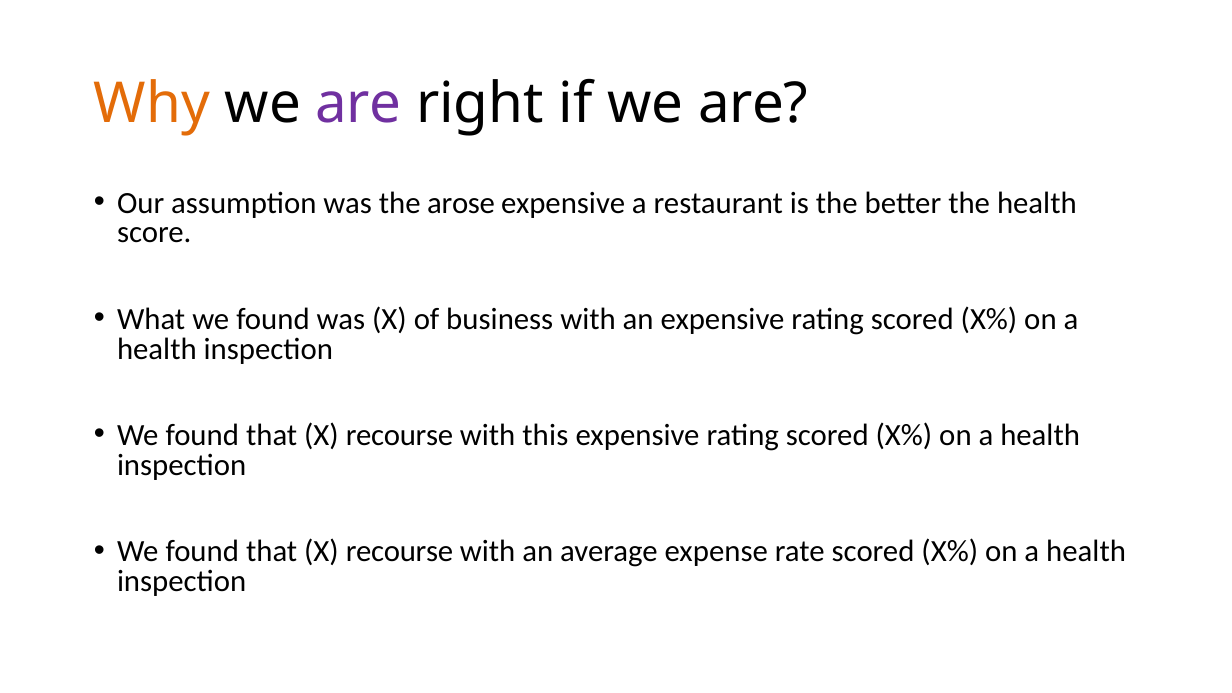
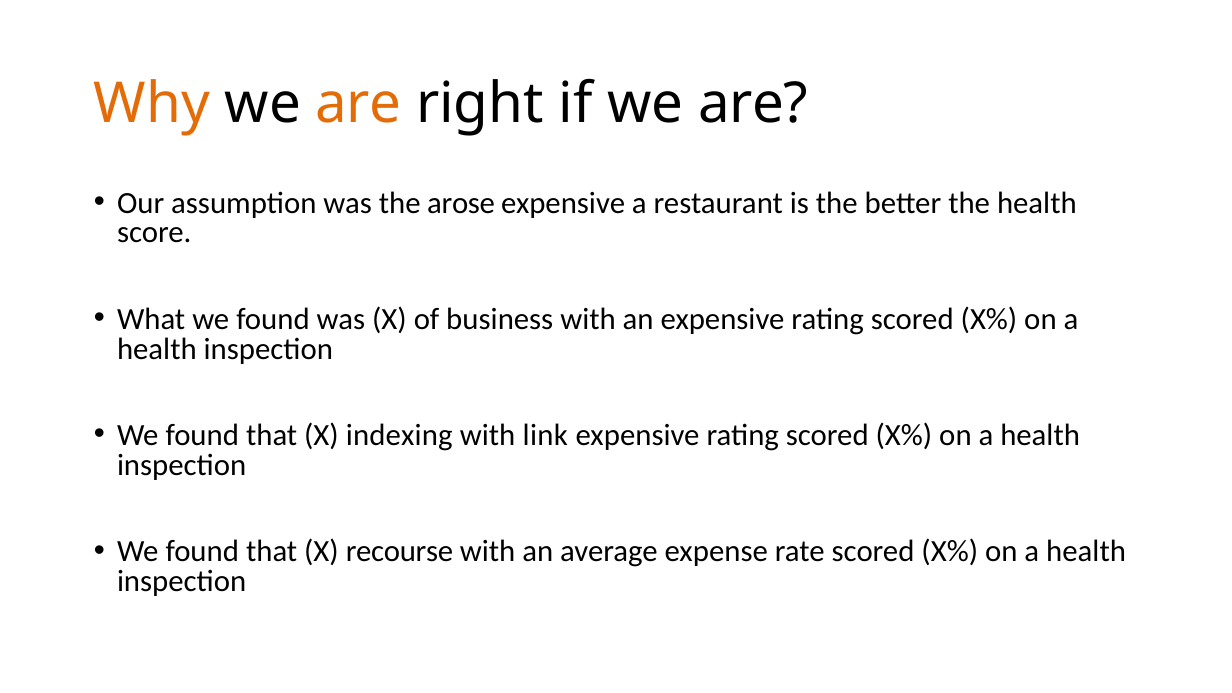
are at (359, 103) colour: purple -> orange
recourse at (399, 435): recourse -> indexing
this: this -> link
